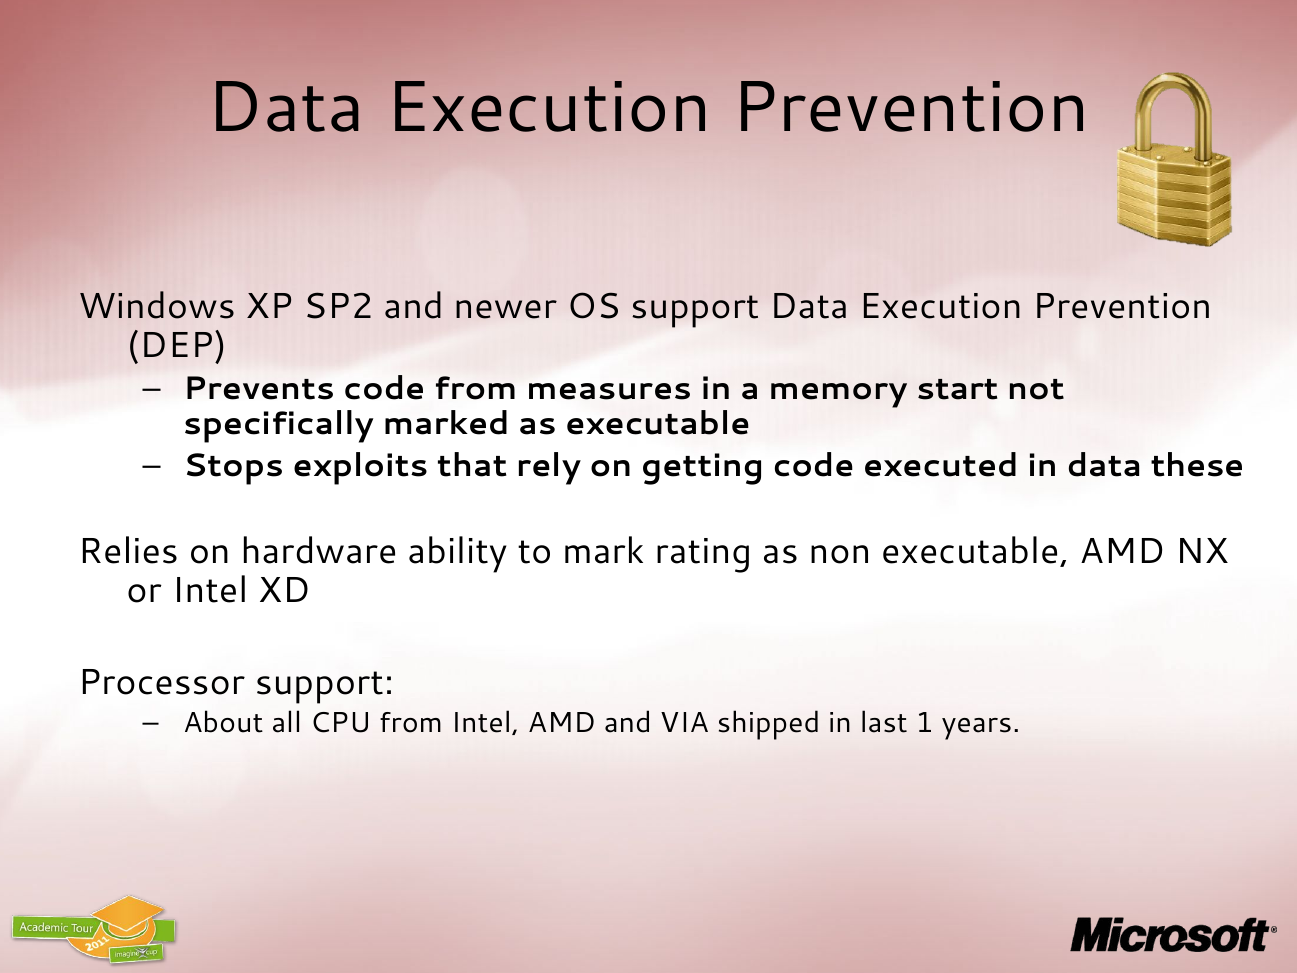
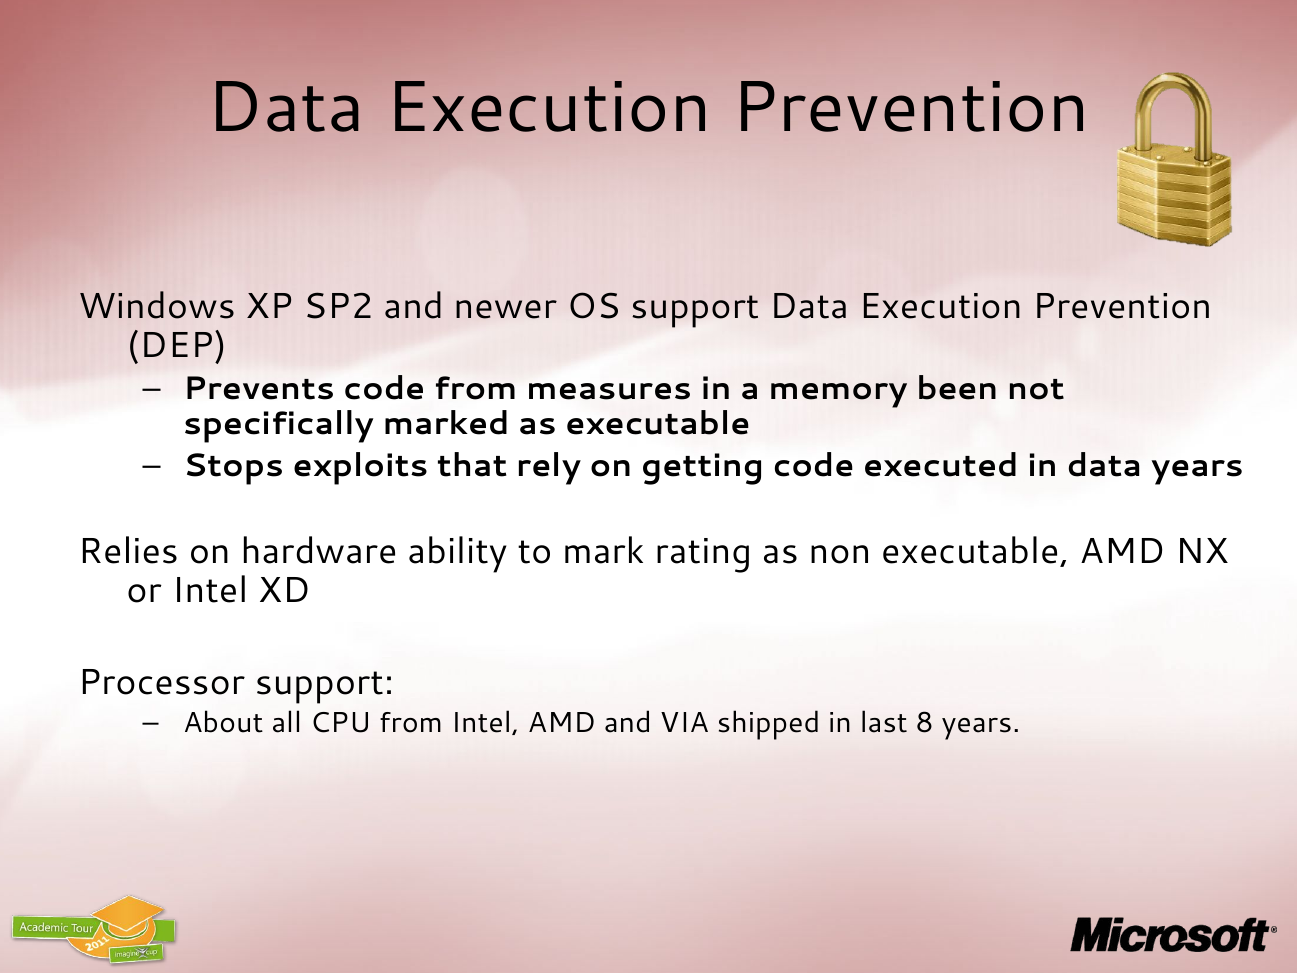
start: start -> been
data these: these -> years
1: 1 -> 8
